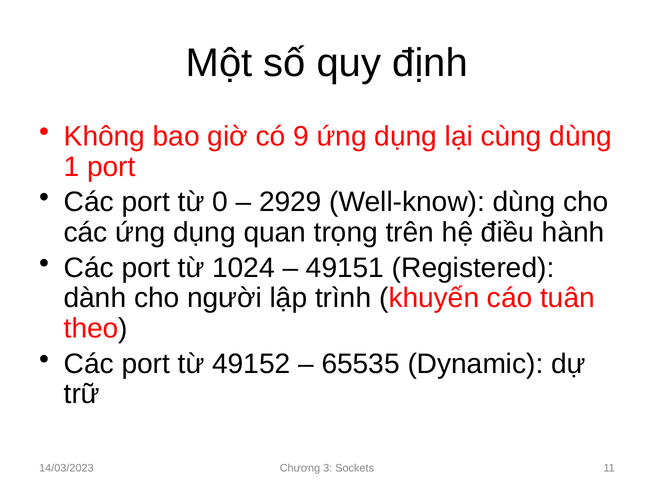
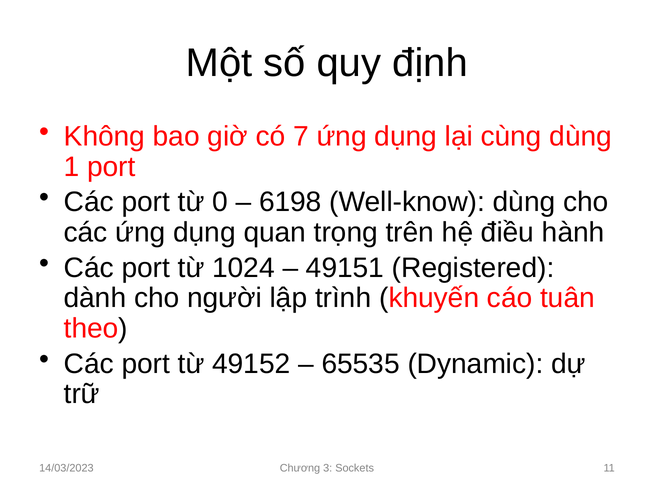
9: 9 -> 7
2929: 2929 -> 6198
